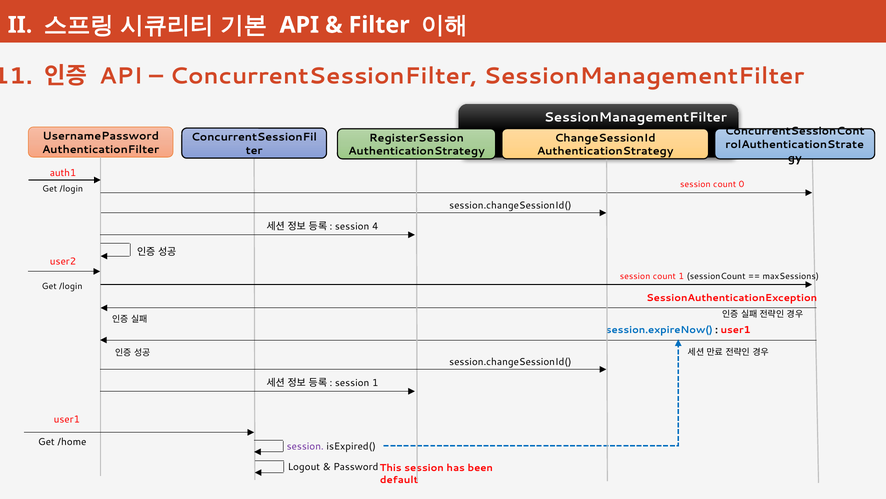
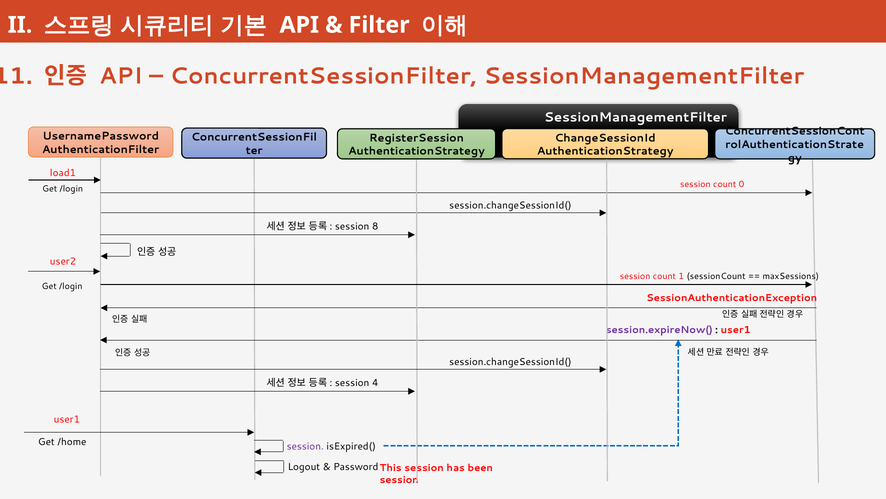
auth1: auth1 -> load1
4: 4 -> 8
session.expireNow( colour: blue -> purple
session 1: 1 -> 4
default at (399, 479): default -> session
